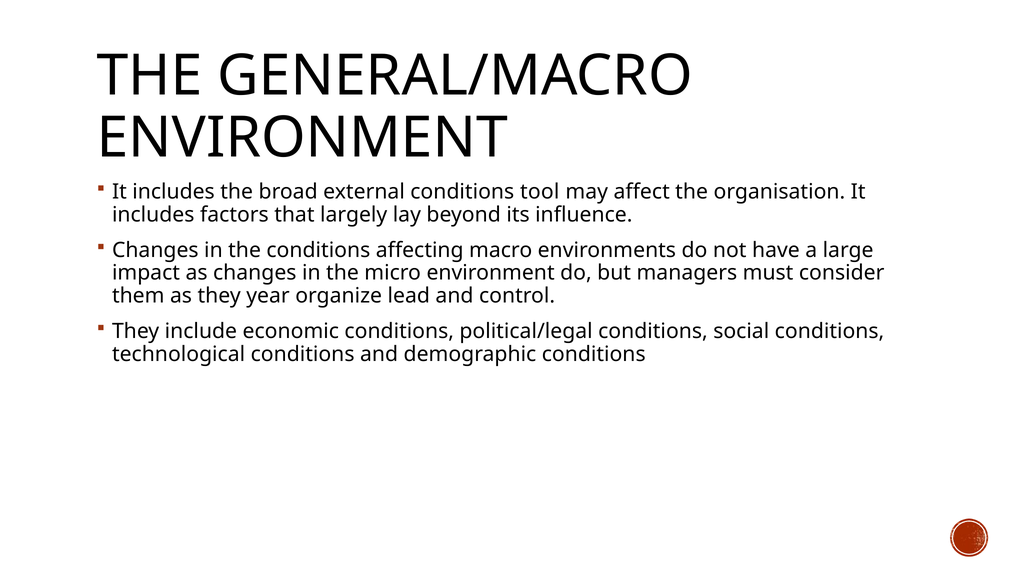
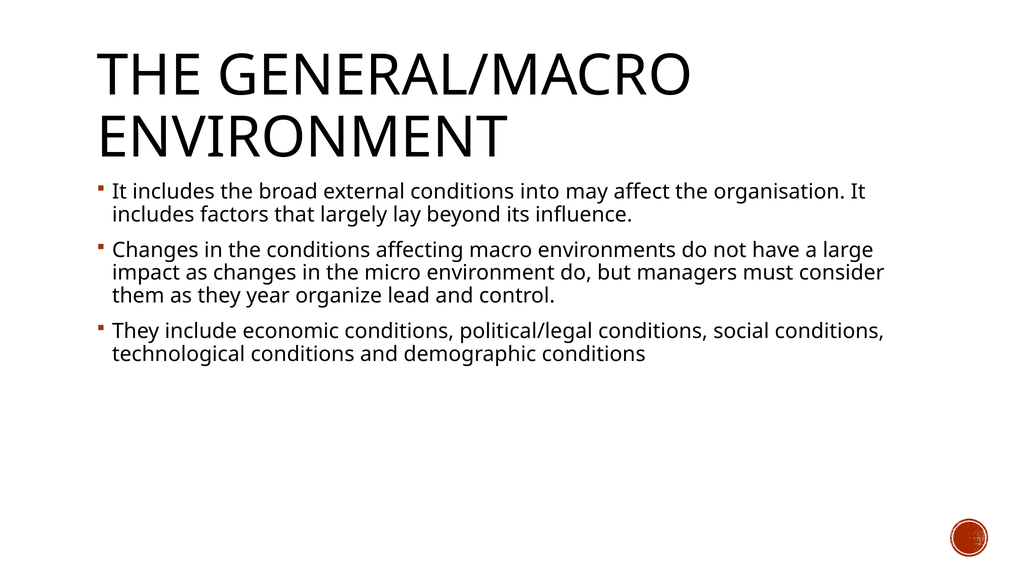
tool: tool -> into
